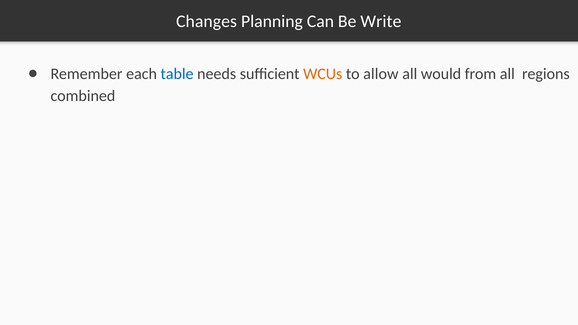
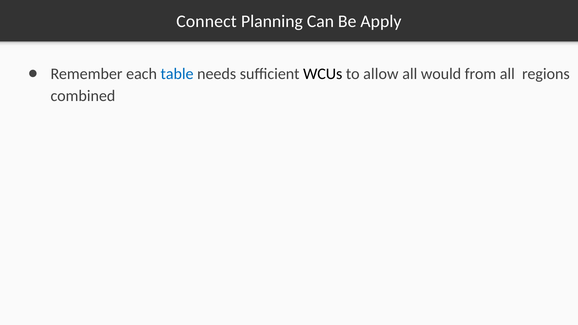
Changes: Changes -> Connect
Write: Write -> Apply
WCUs colour: orange -> black
